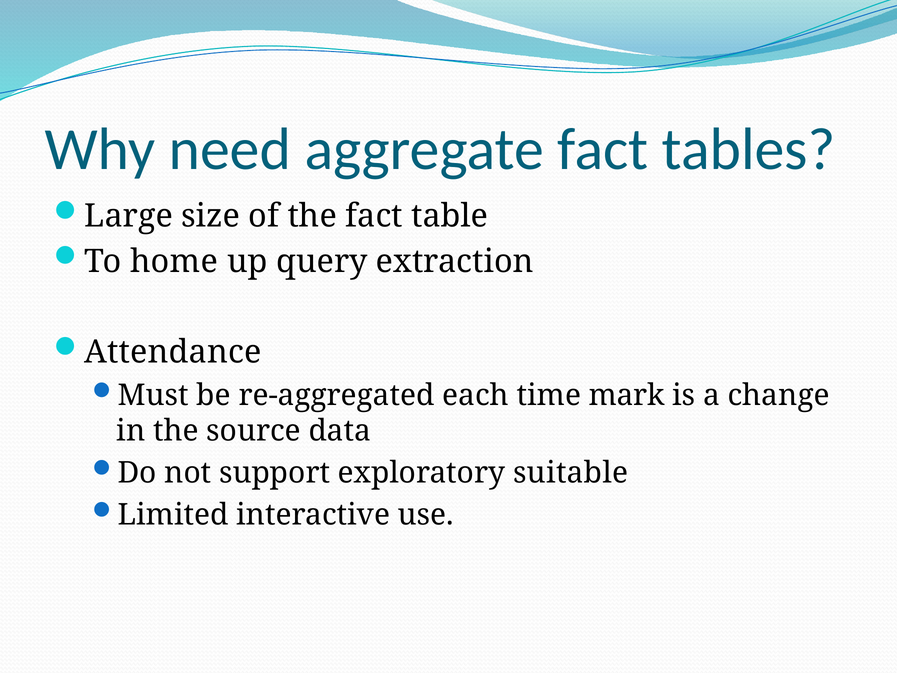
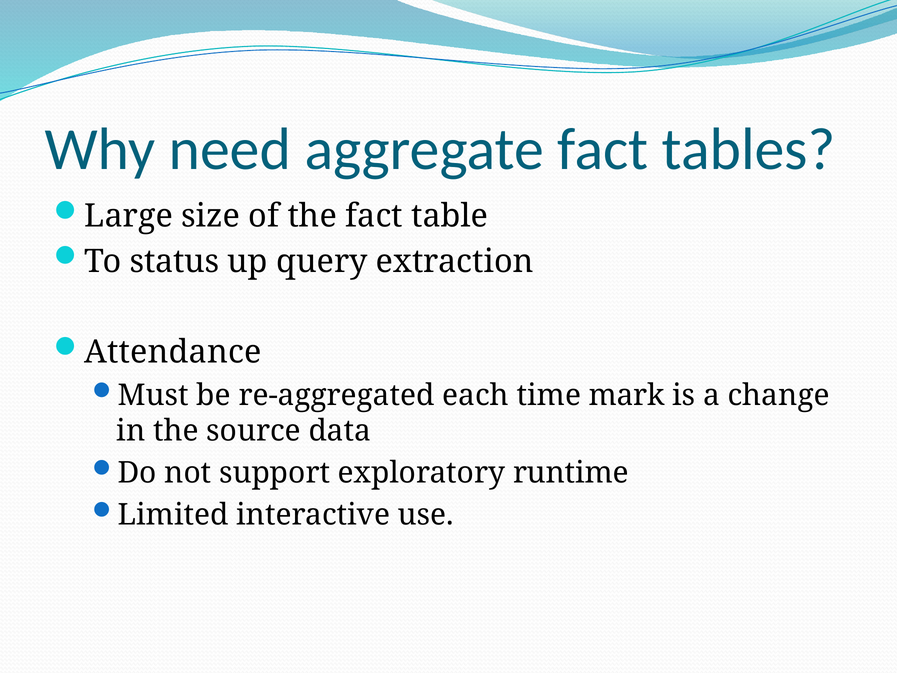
home: home -> status
suitable: suitable -> runtime
